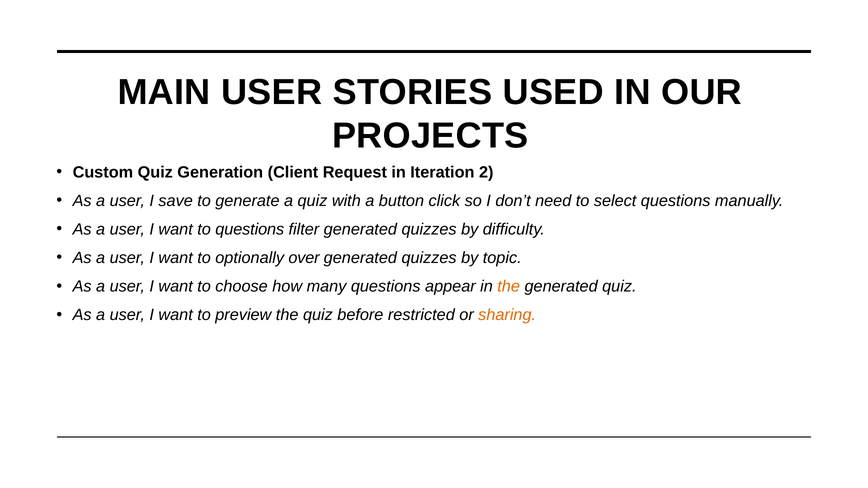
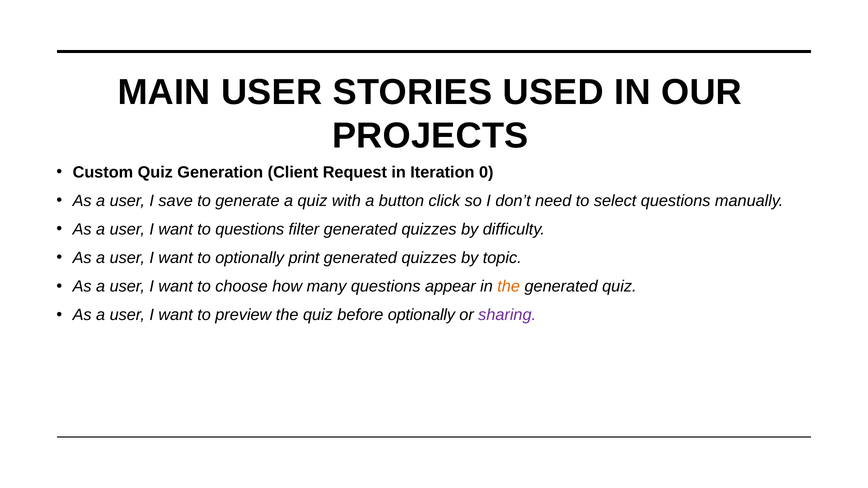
2: 2 -> 0
over: over -> print
before restricted: restricted -> optionally
sharing colour: orange -> purple
